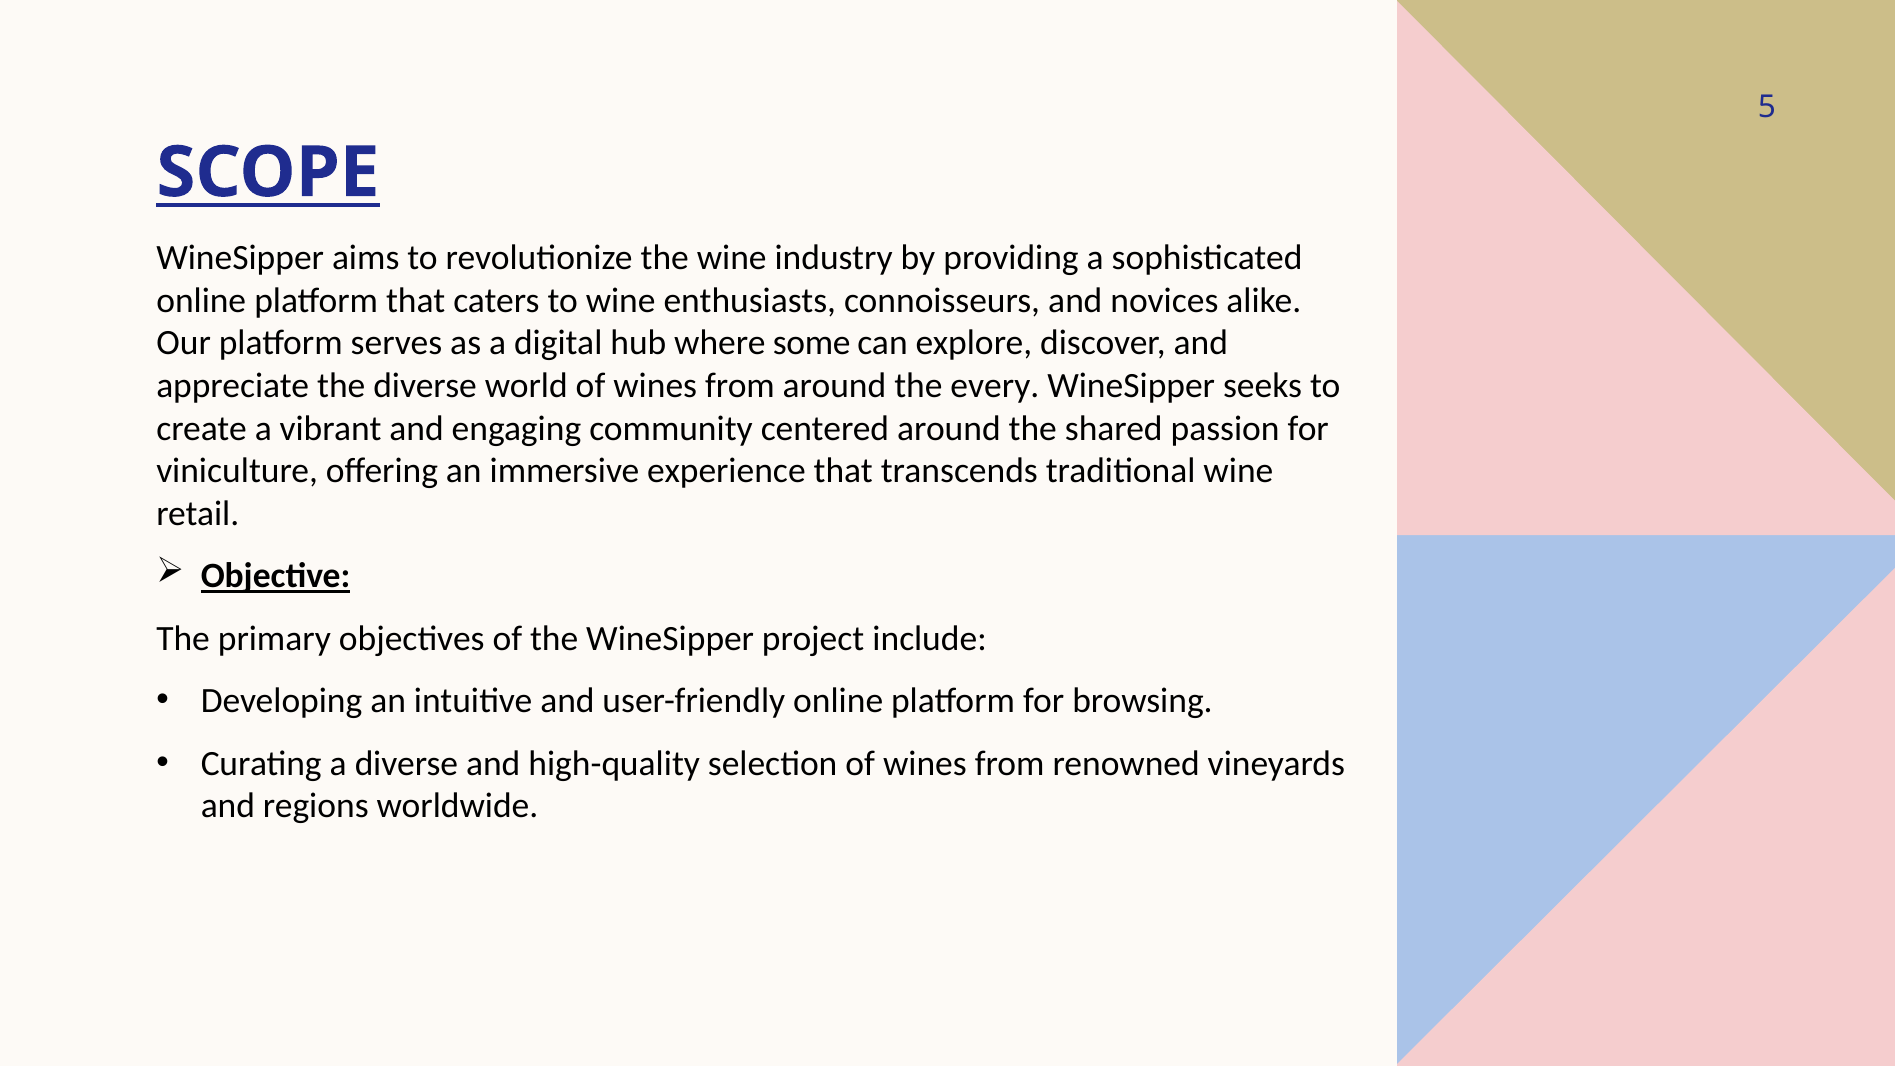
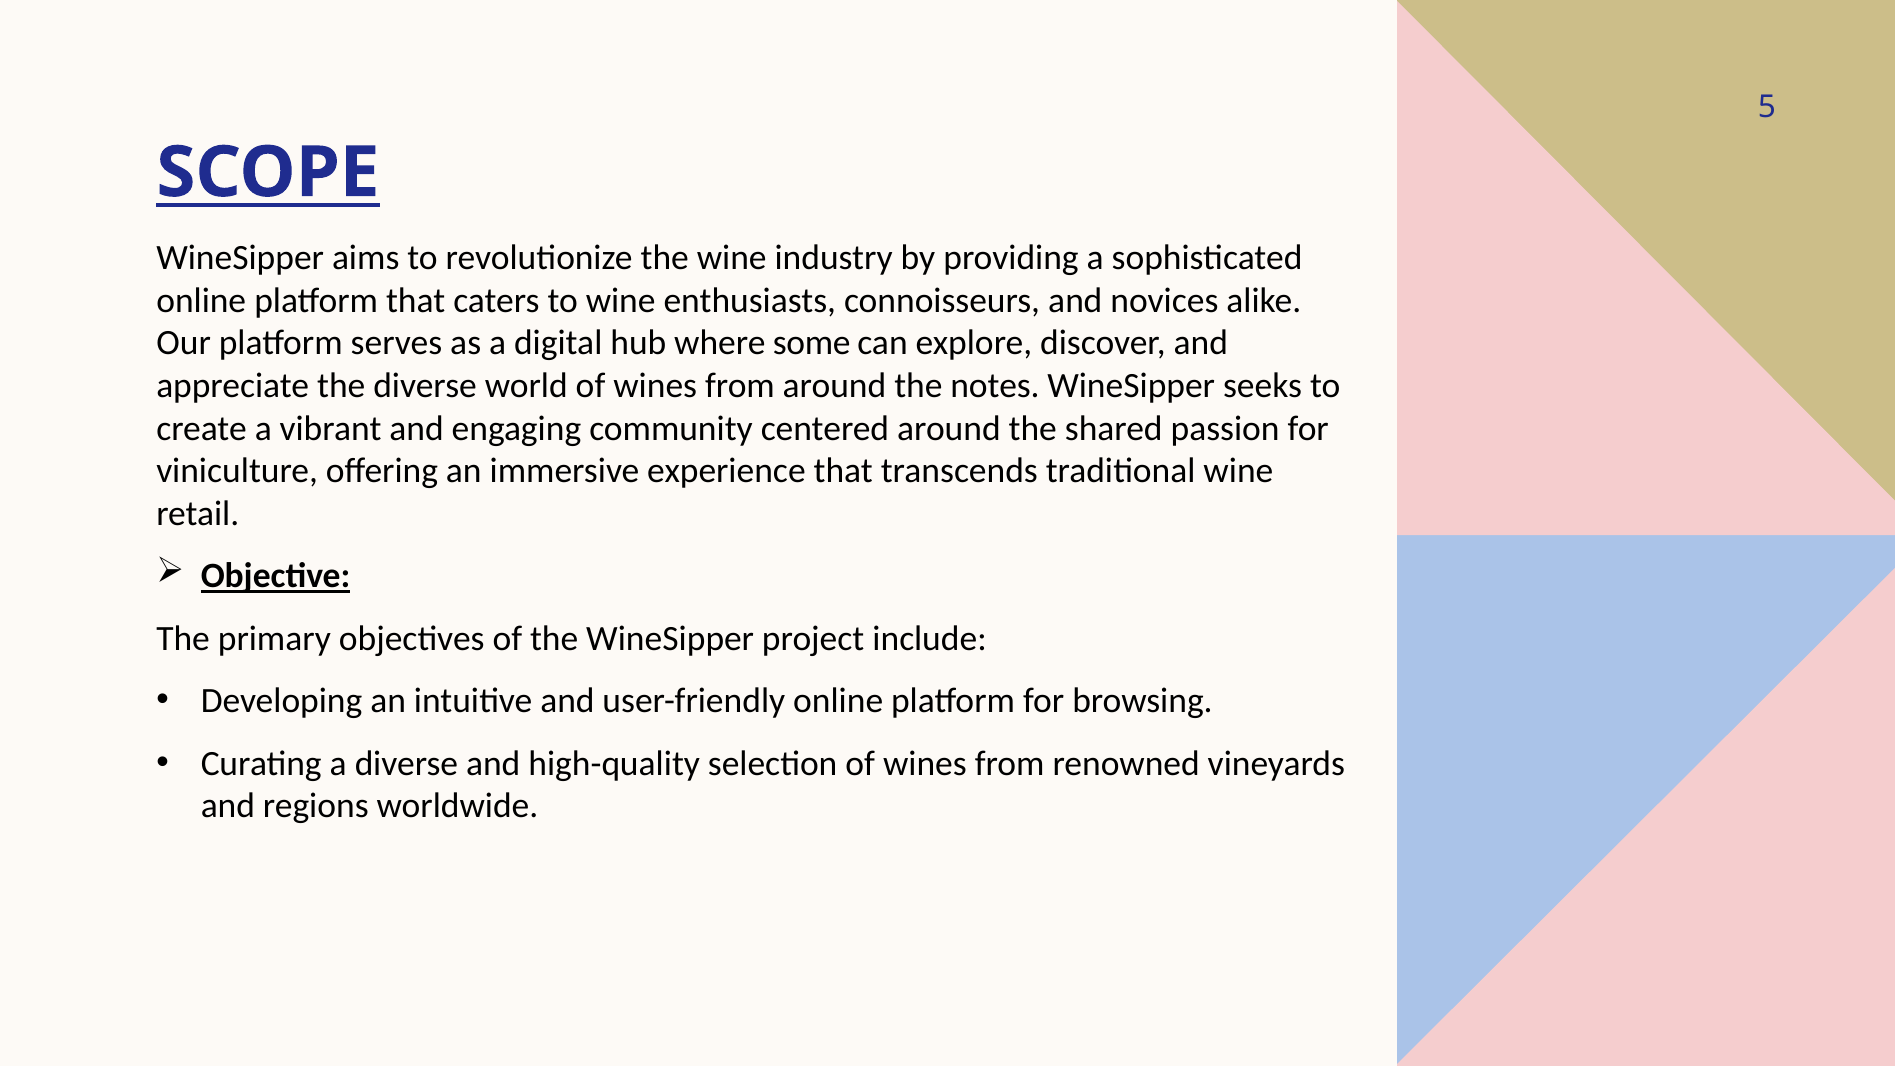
every: every -> notes
